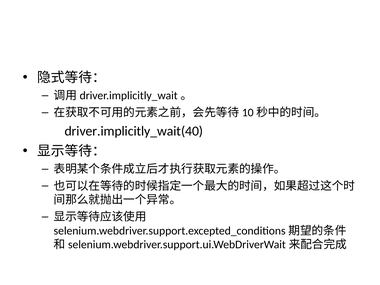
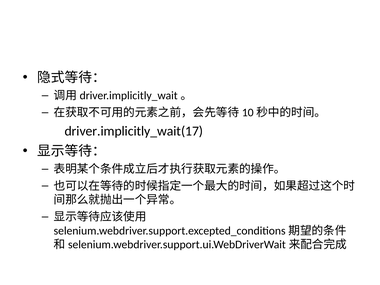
driver.implicitly_wait(40: driver.implicitly_wait(40 -> driver.implicitly_wait(17
